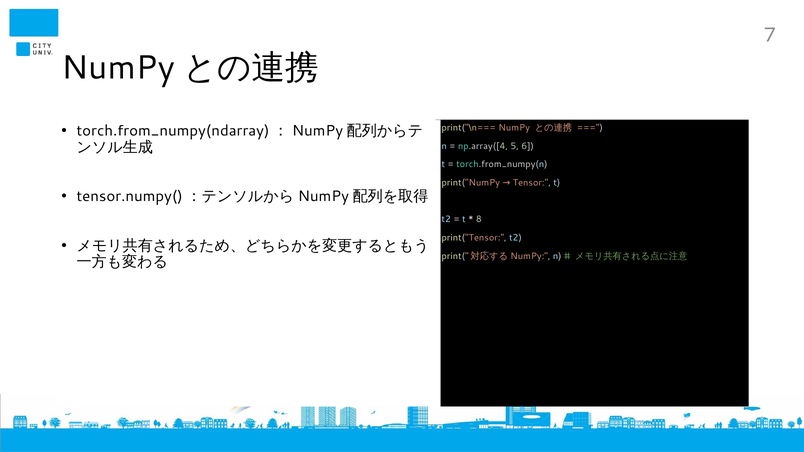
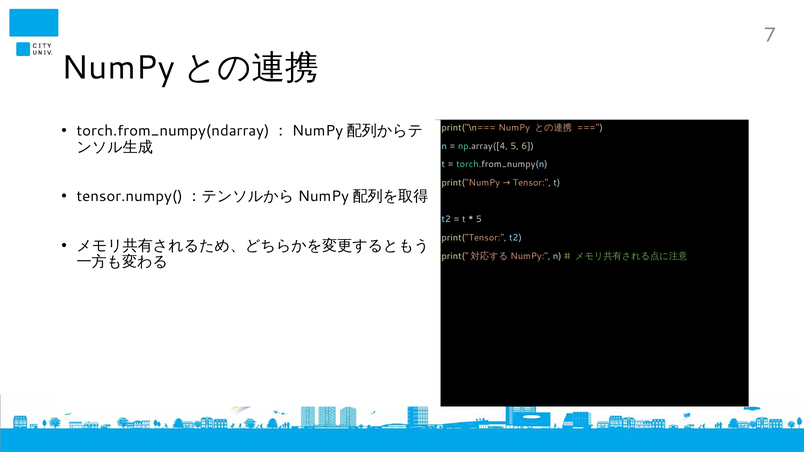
8 at (479, 219): 8 -> 5
